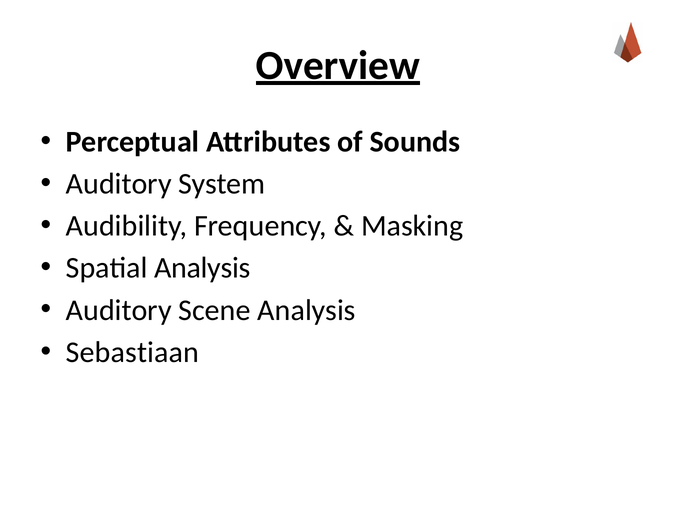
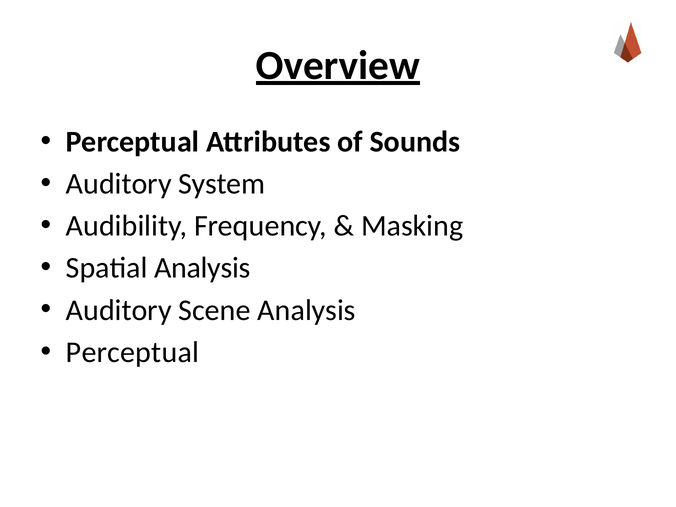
Sebastiaan at (132, 352): Sebastiaan -> Perceptual
